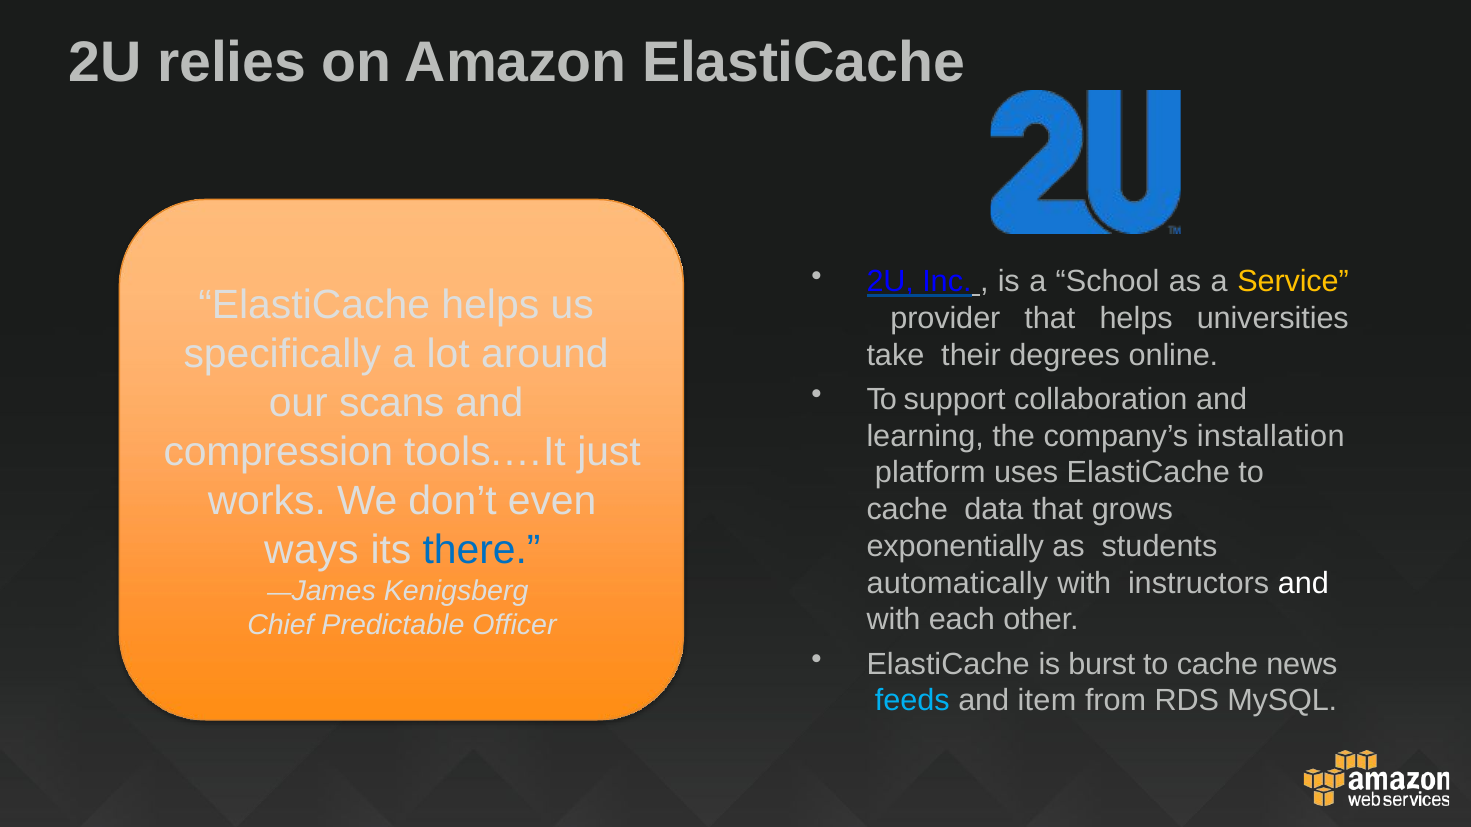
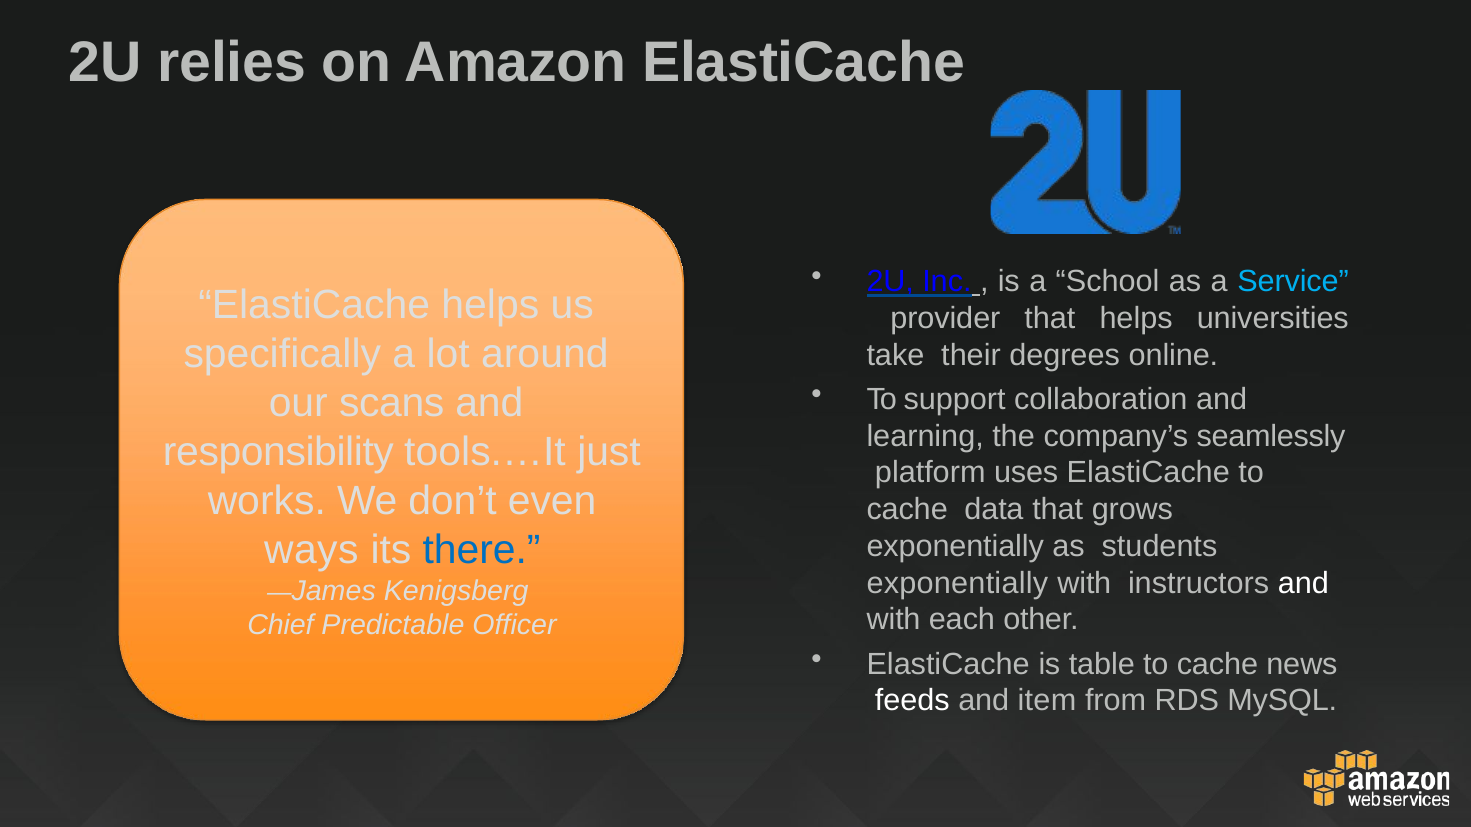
Service colour: yellow -> light blue
installation: installation -> seamlessly
compression: compression -> responsibility
automatically at (957, 583): automatically -> exponentially
burst: burst -> table
feeds colour: light blue -> white
